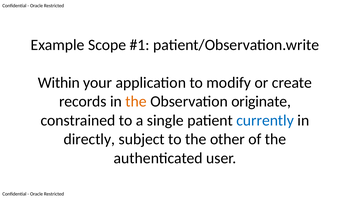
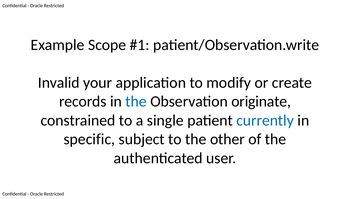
Within: Within -> Invalid
the at (136, 101) colour: orange -> blue
directly: directly -> specific
